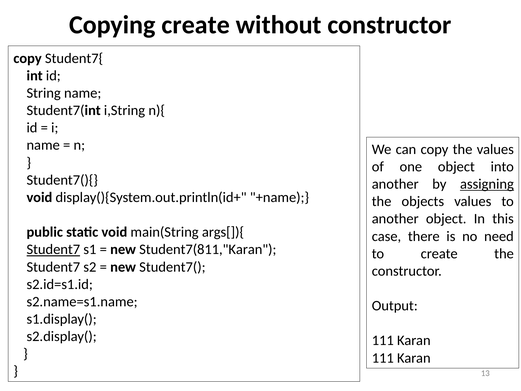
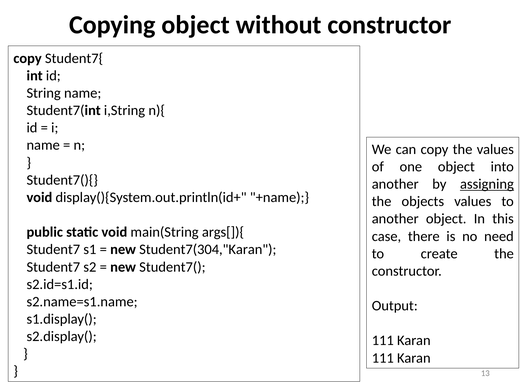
Copying create: create -> object
Student7 at (53, 249) underline: present -> none
Student7(811,"Karan: Student7(811,"Karan -> Student7(304,"Karan
